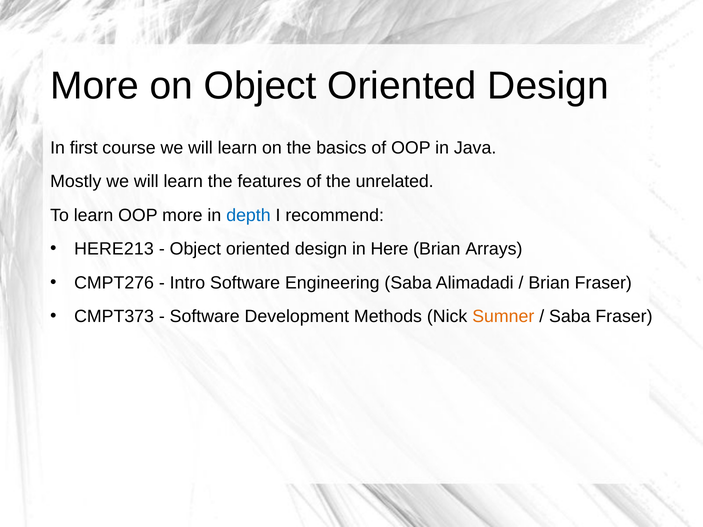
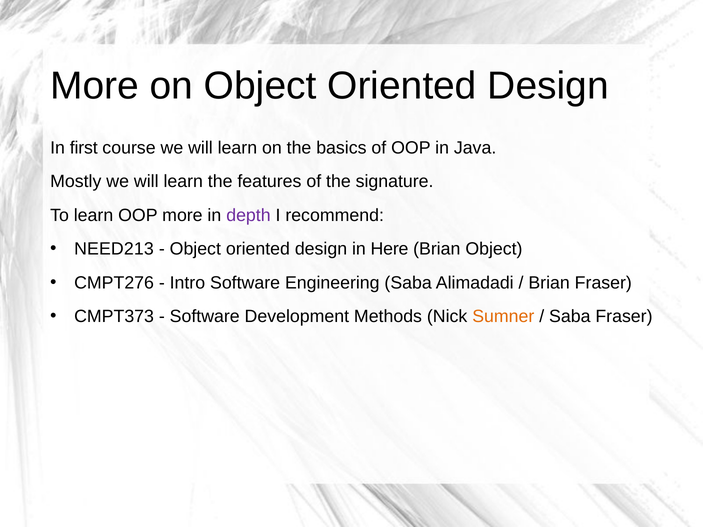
unrelated: unrelated -> signature
depth colour: blue -> purple
HERE213: HERE213 -> NEED213
Brian Arrays: Arrays -> Object
